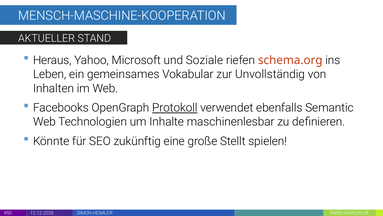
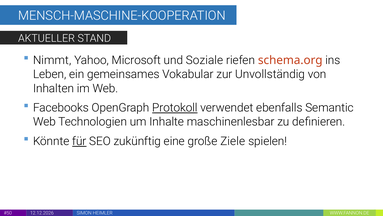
Heraus: Heraus -> Nimmt
für underline: none -> present
Stellt: Stellt -> Ziele
